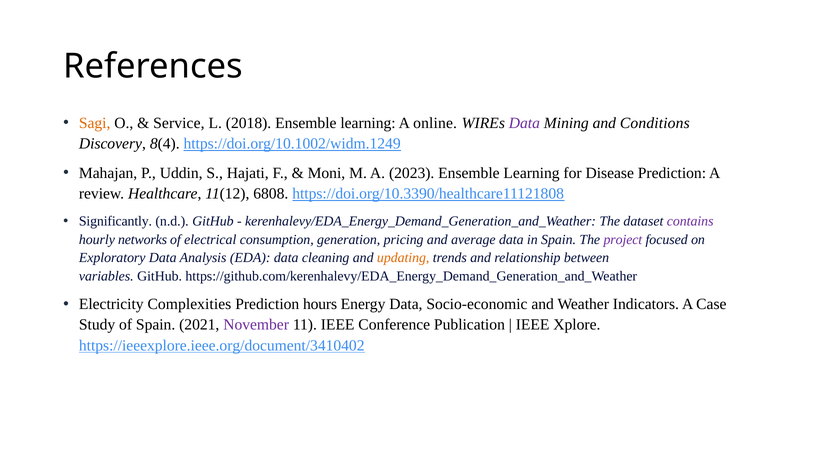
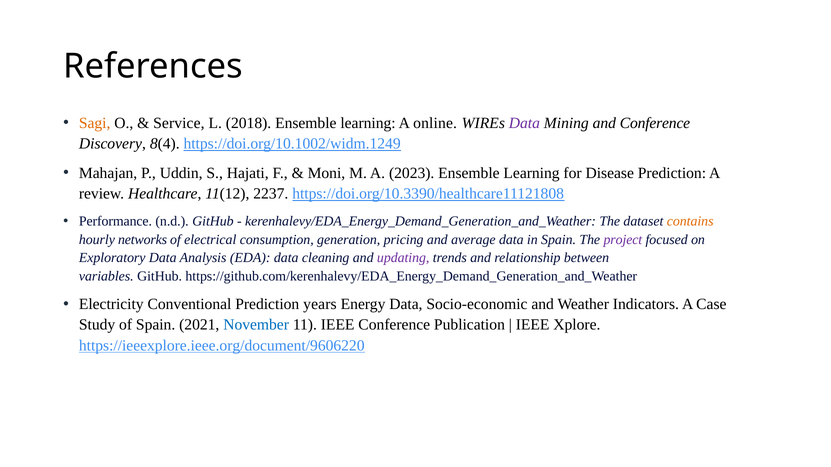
and Conditions: Conditions -> Conference
6808: 6808 -> 2237
Significantly: Significantly -> Performance
contains colour: purple -> orange
updating colour: orange -> purple
Complexities: Complexities -> Conventional
hours: hours -> years
November colour: purple -> blue
https://ieeexplore.ieee.org/document/3410402: https://ieeexplore.ieee.org/document/3410402 -> https://ieeexplore.ieee.org/document/9606220
